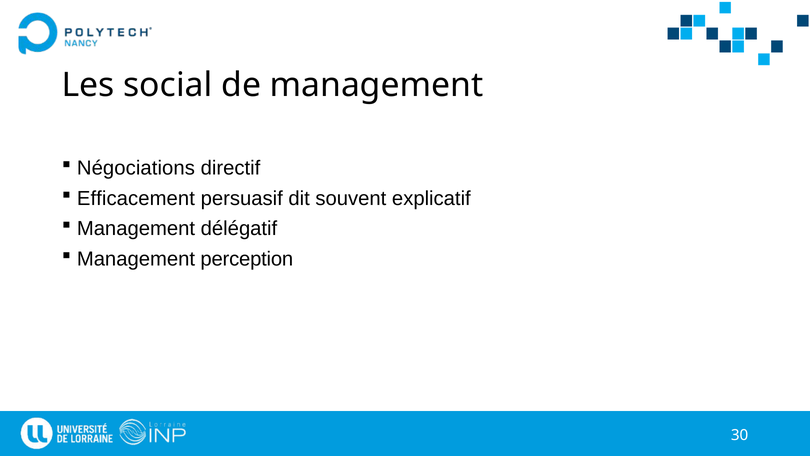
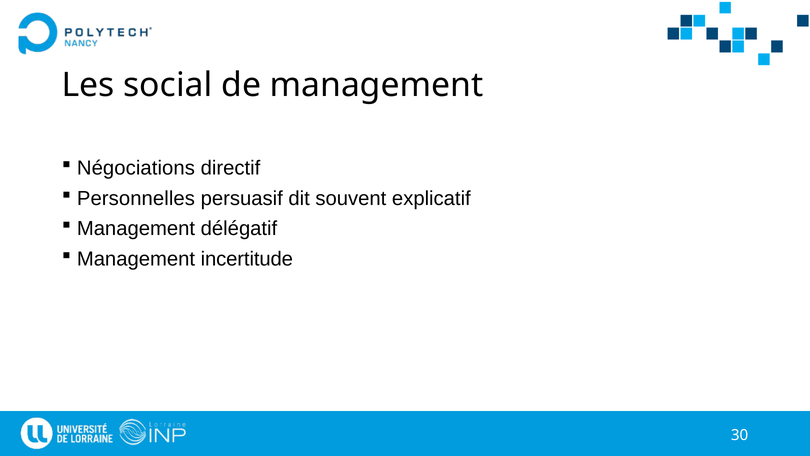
Efficacement: Efficacement -> Personnelles
perception: perception -> incertitude
